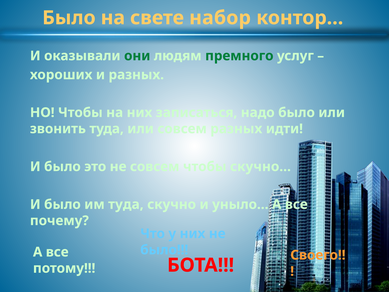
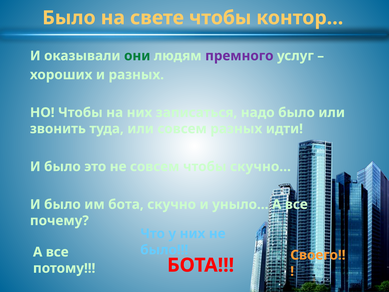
свете набор: набор -> чтобы
премного colour: green -> purple
им туда: туда -> бота
